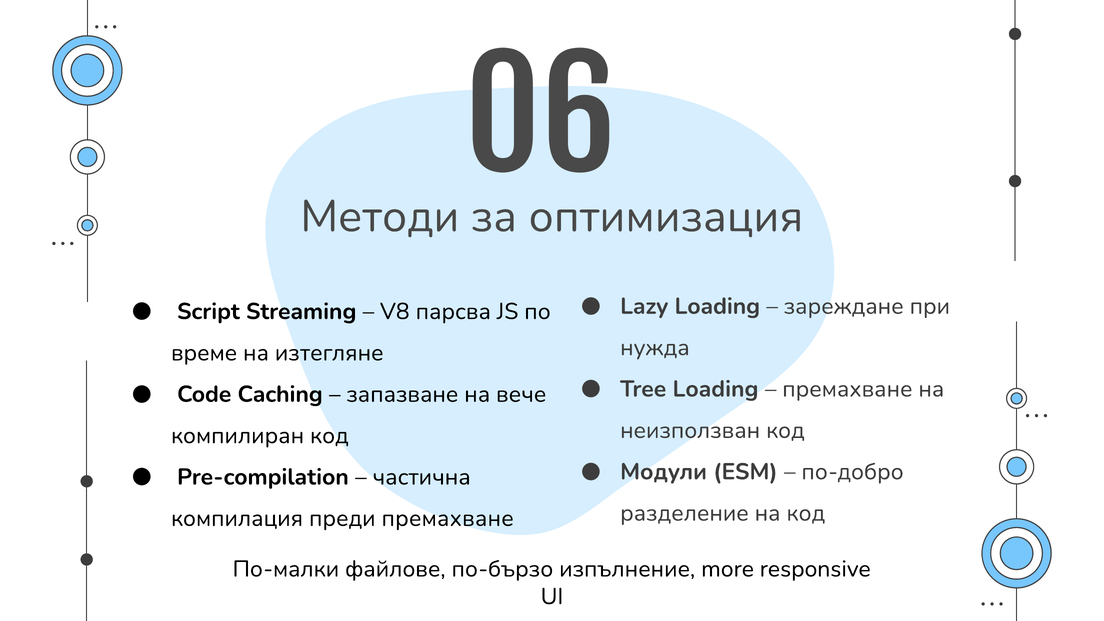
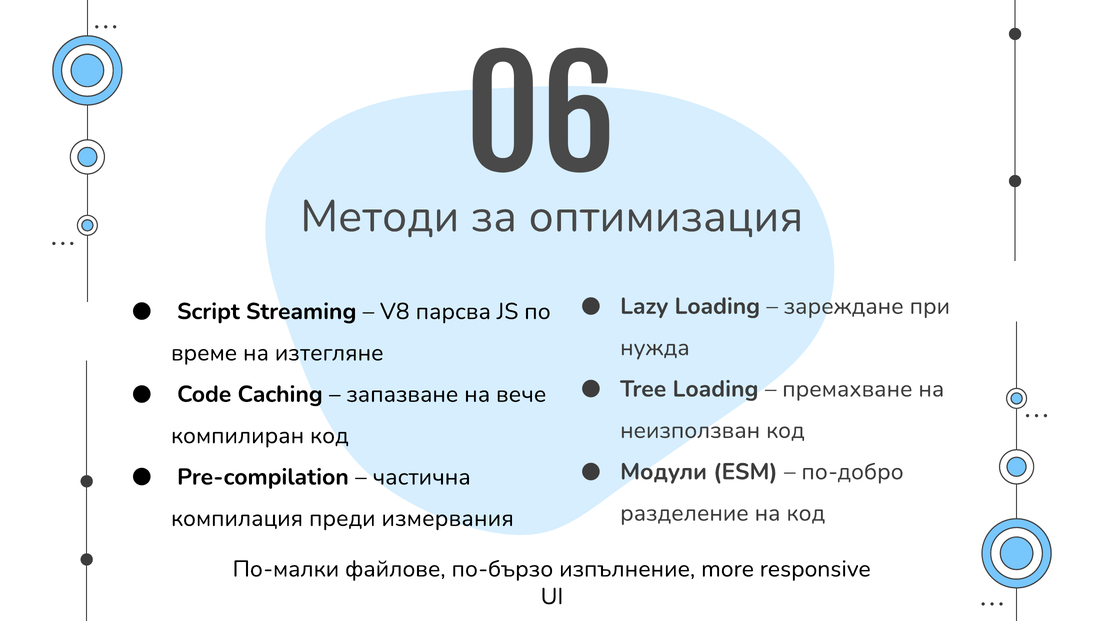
преди премахване: премахване -> измервания
